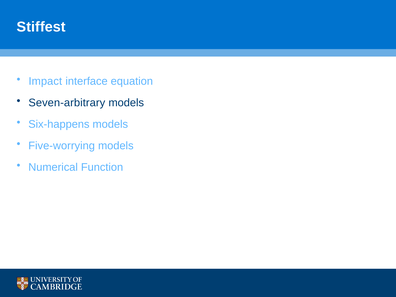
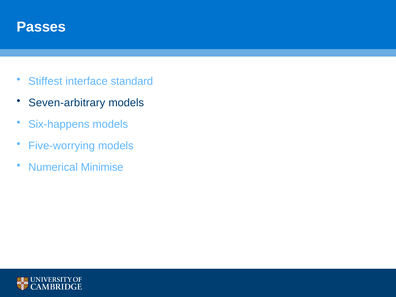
Stiffest: Stiffest -> Passes
Impact: Impact -> Stiffest
equation: equation -> standard
Function: Function -> Minimise
